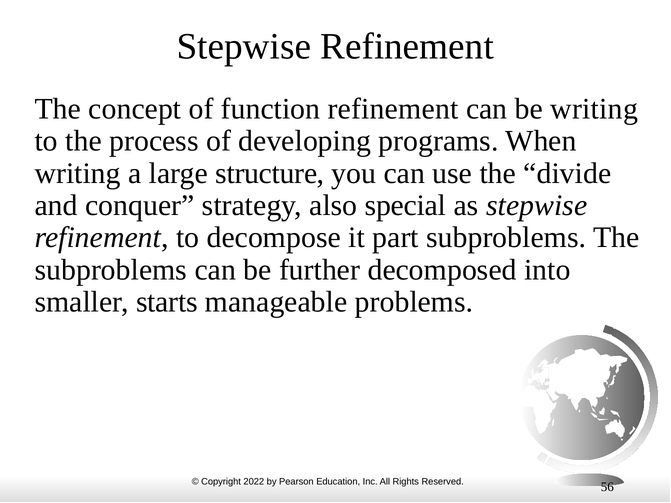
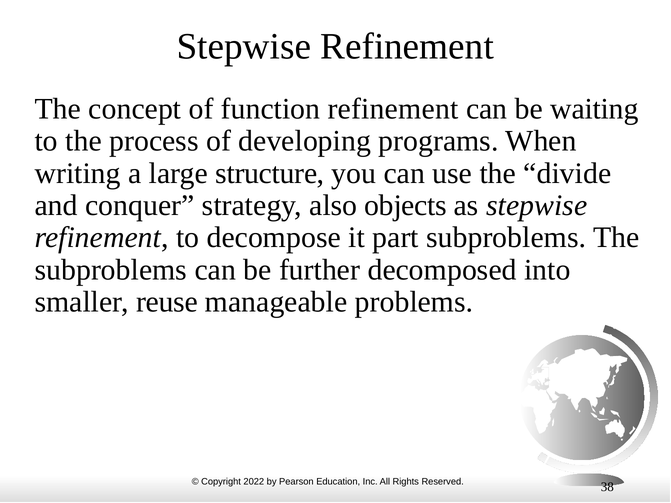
be writing: writing -> waiting
special: special -> objects
starts: starts -> reuse
56: 56 -> 38
